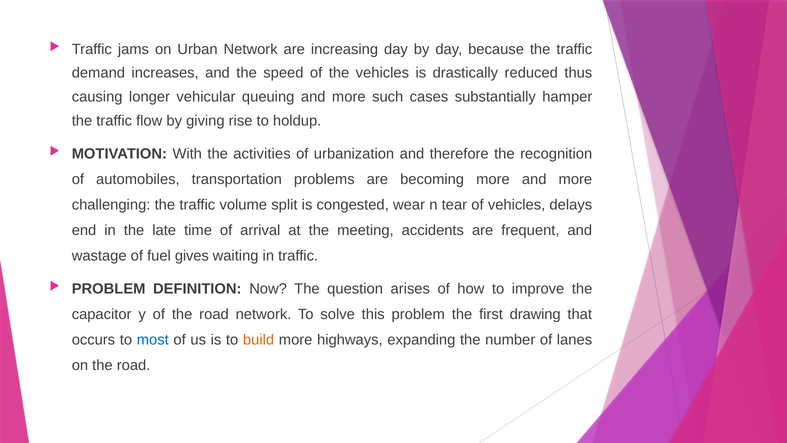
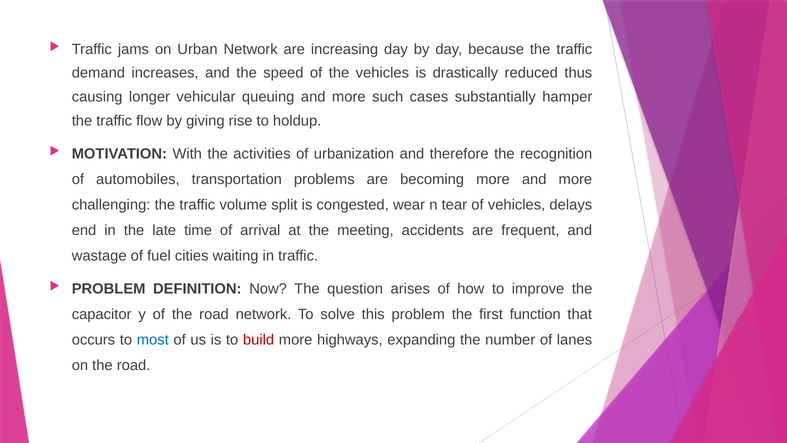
gives: gives -> cities
drawing: drawing -> function
build colour: orange -> red
